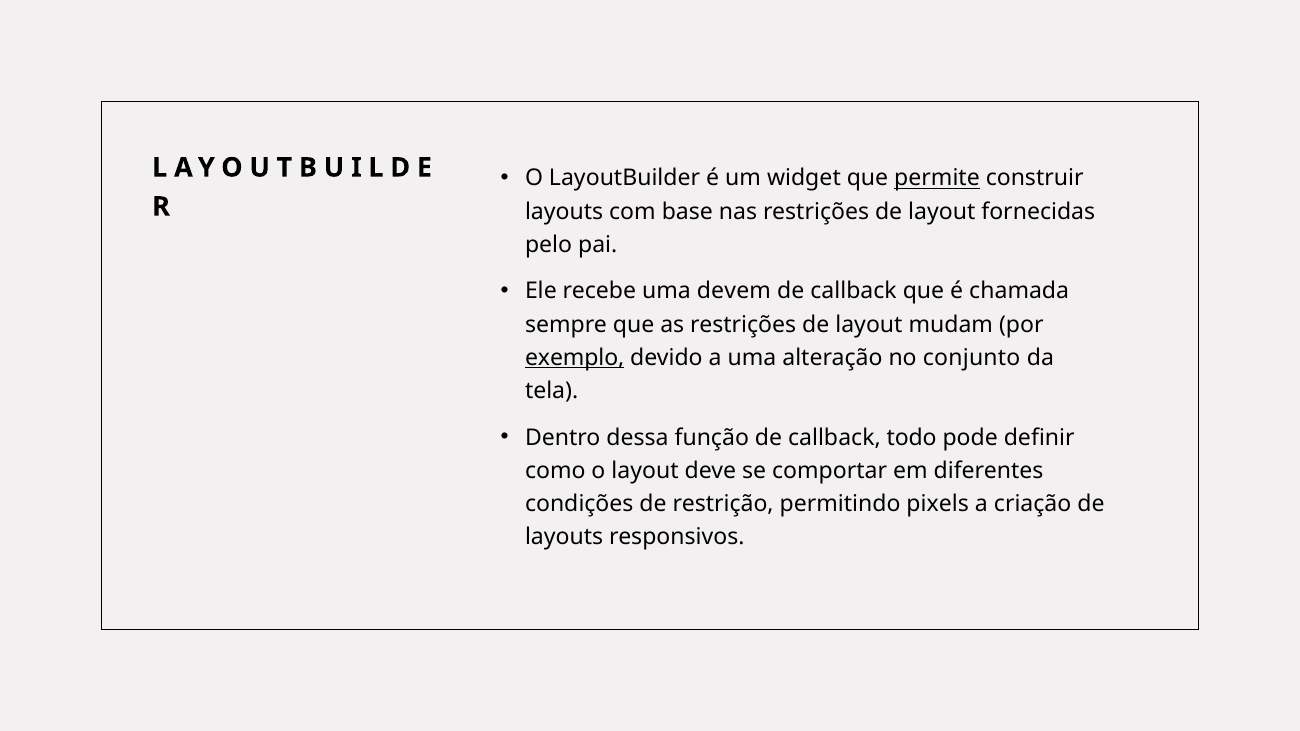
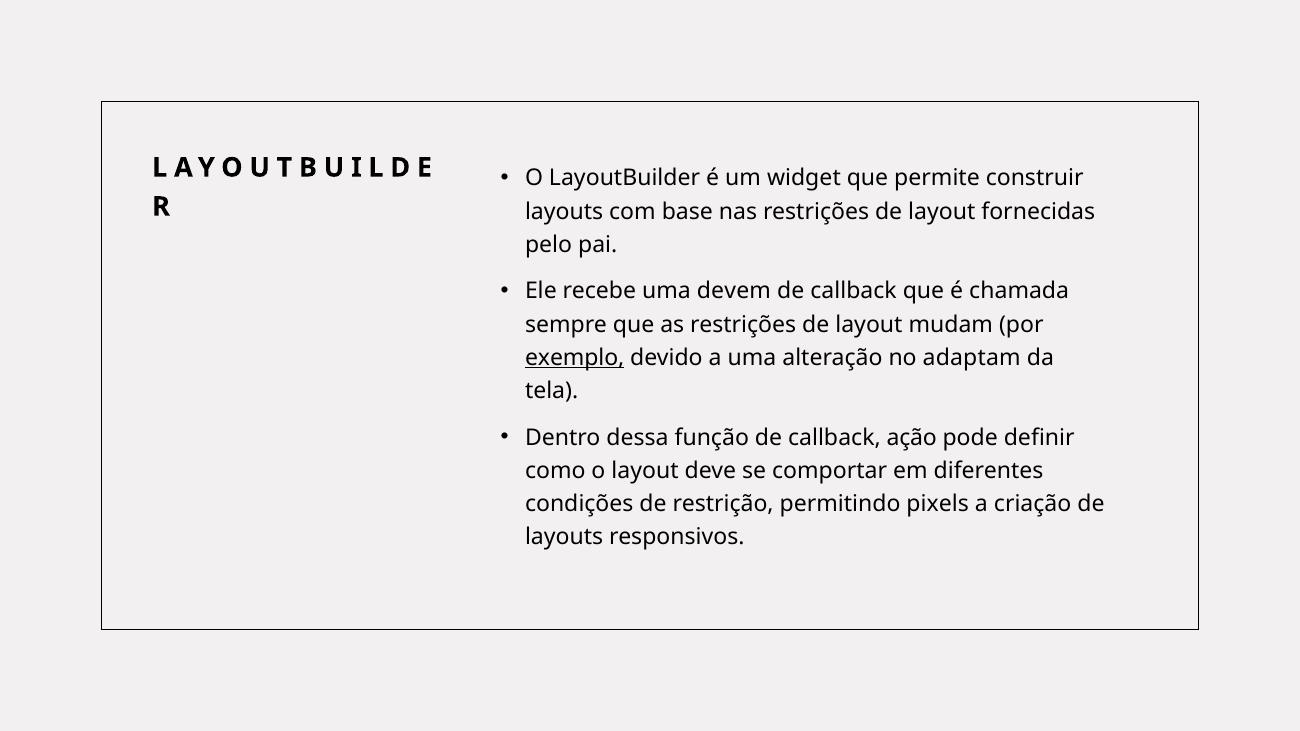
permite underline: present -> none
conjunto: conjunto -> adaptam
todo: todo -> ação
